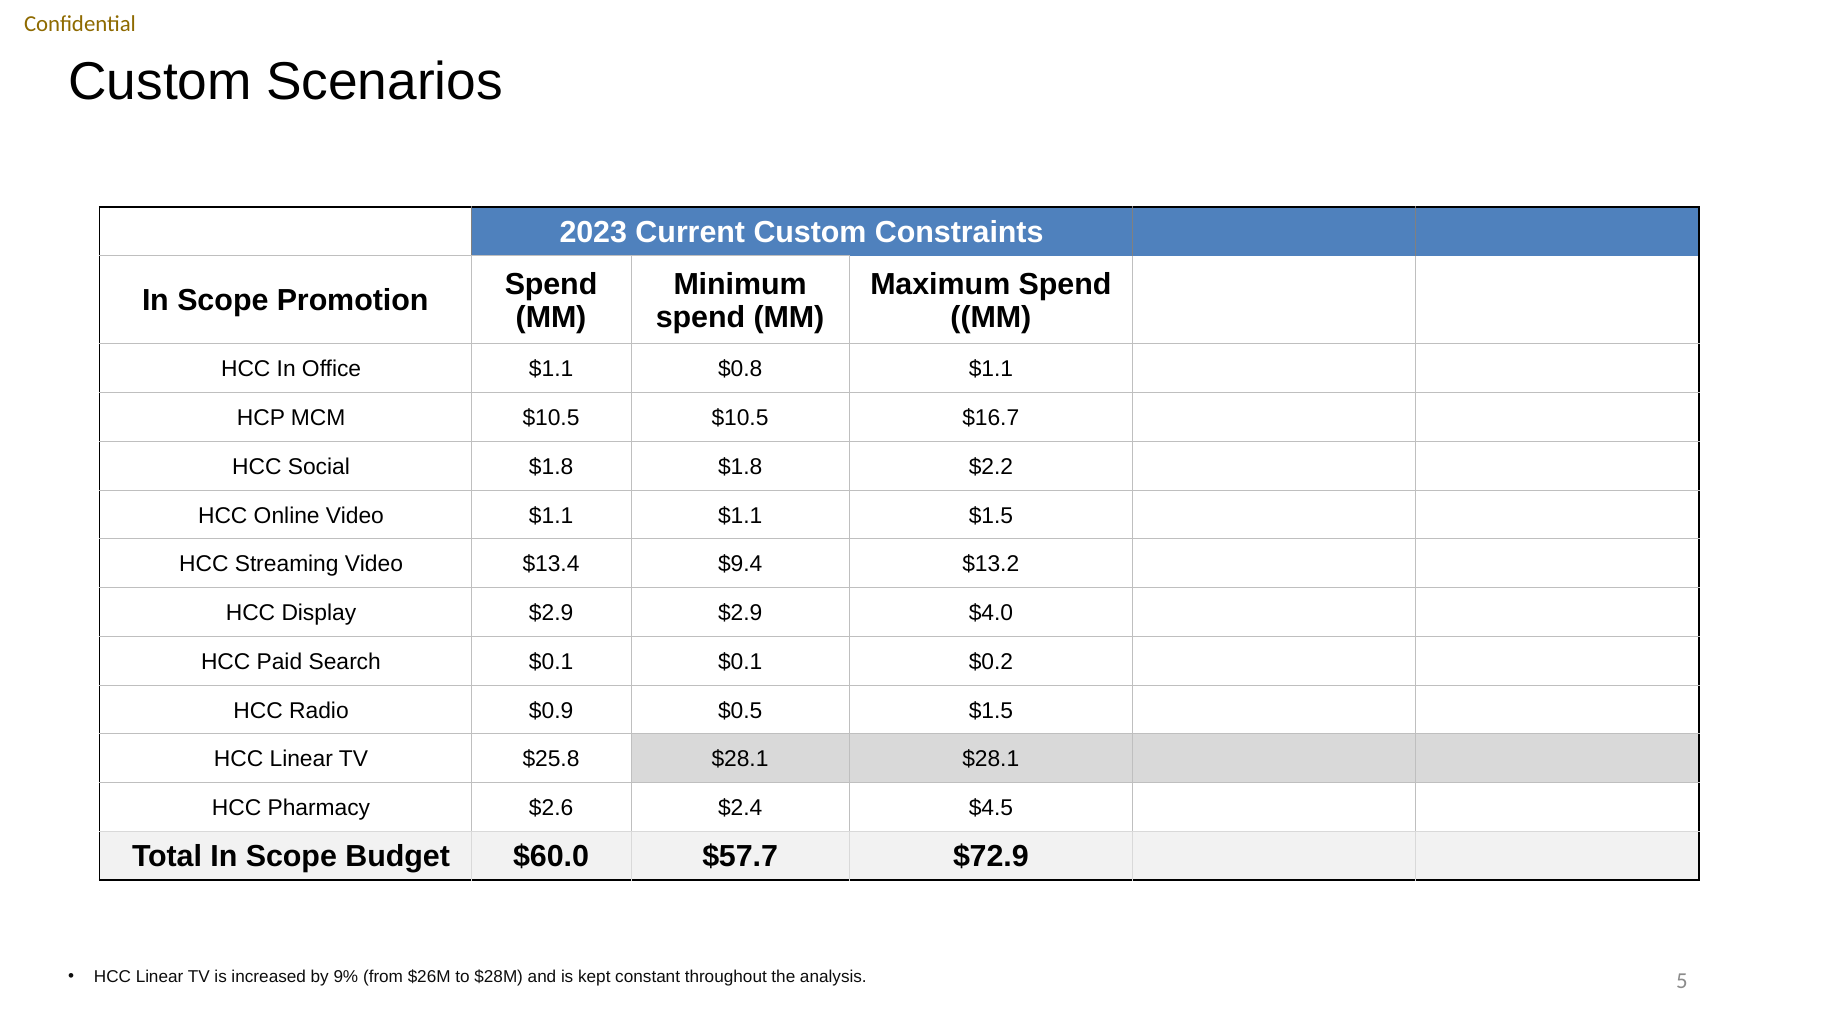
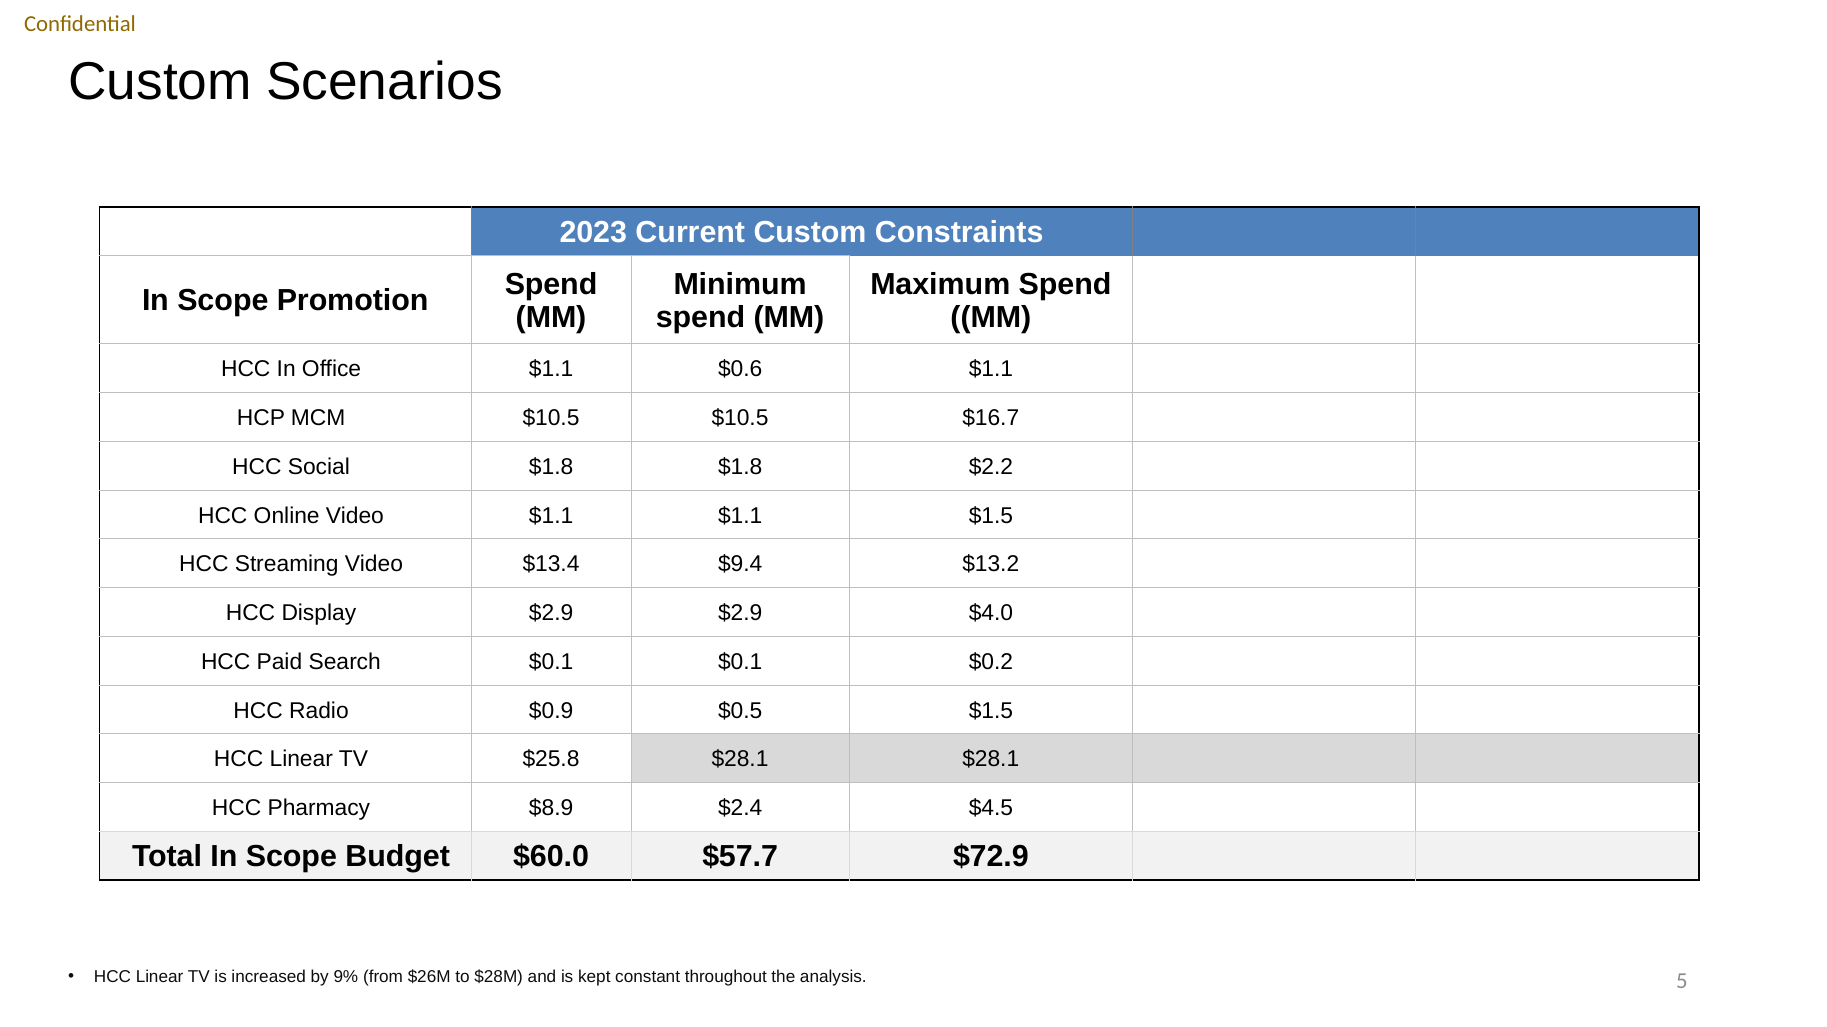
$0.8: $0.8 -> $0.6
$2.6: $2.6 -> $8.9
